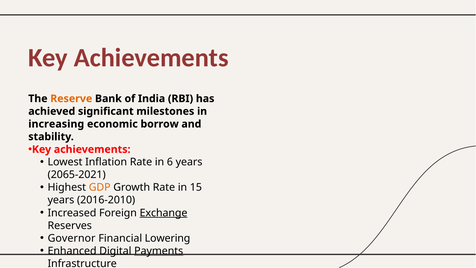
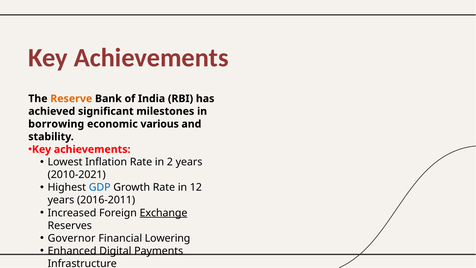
increasing: increasing -> borrowing
borrow: borrow -> various
6: 6 -> 2
2065-2021: 2065-2021 -> 2010-2021
GDP colour: orange -> blue
15: 15 -> 12
2016-2010: 2016-2010 -> 2016-2011
Payments underline: present -> none
